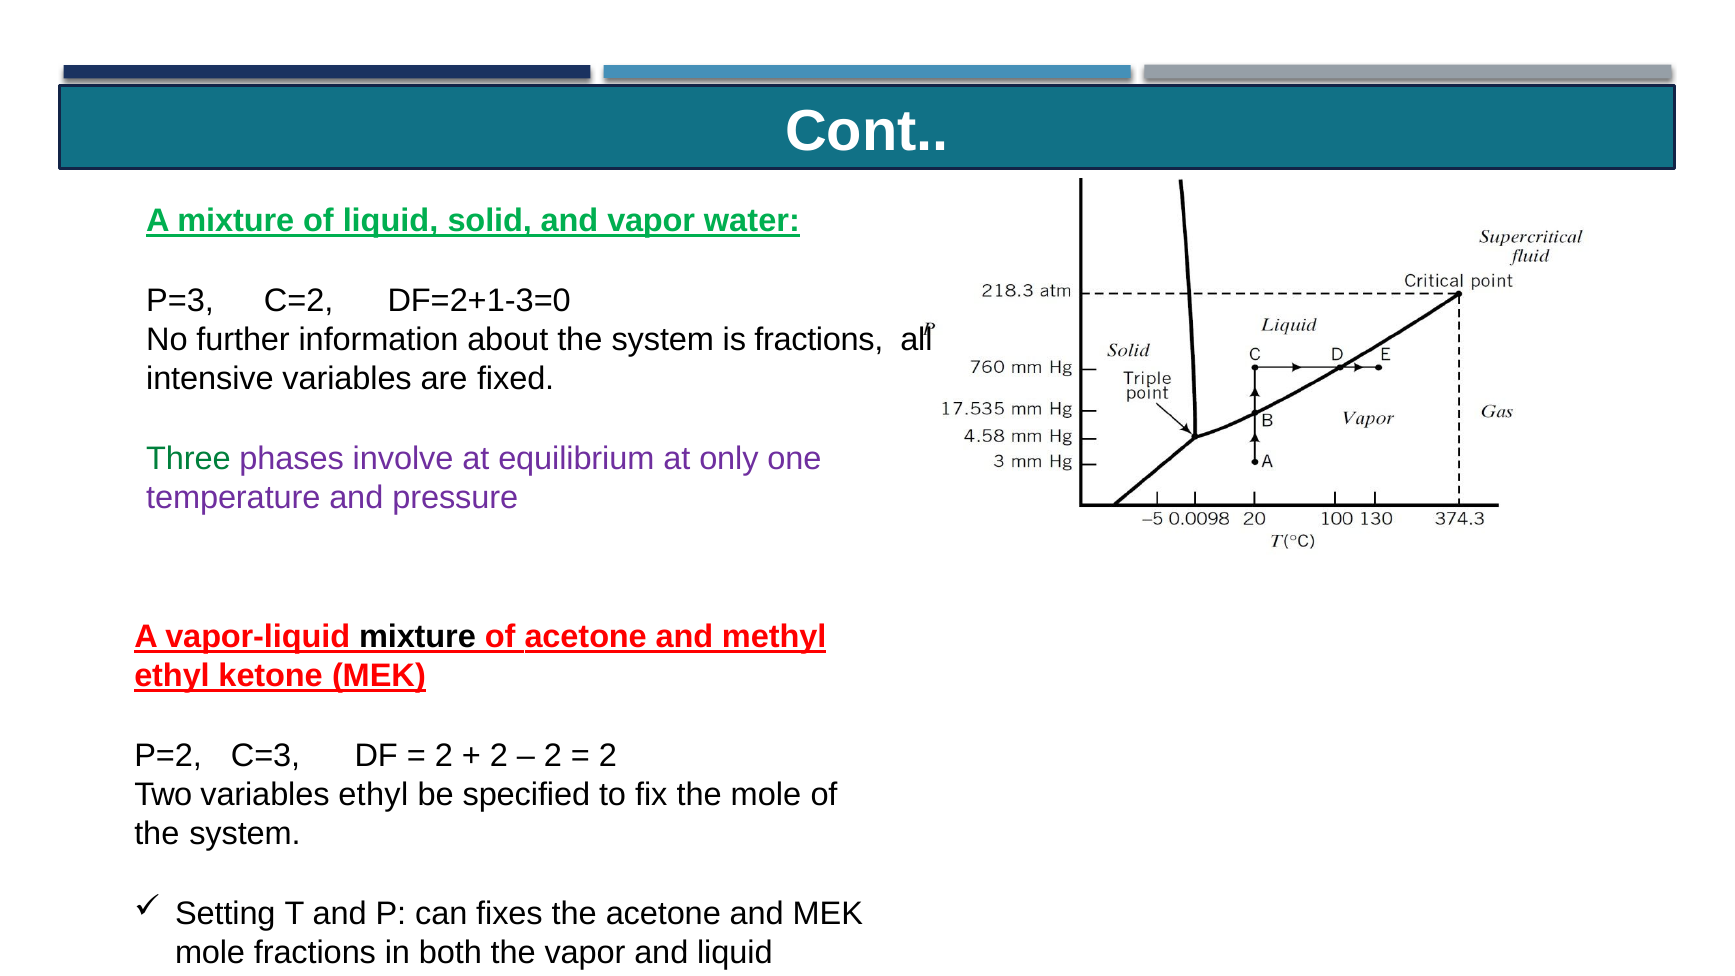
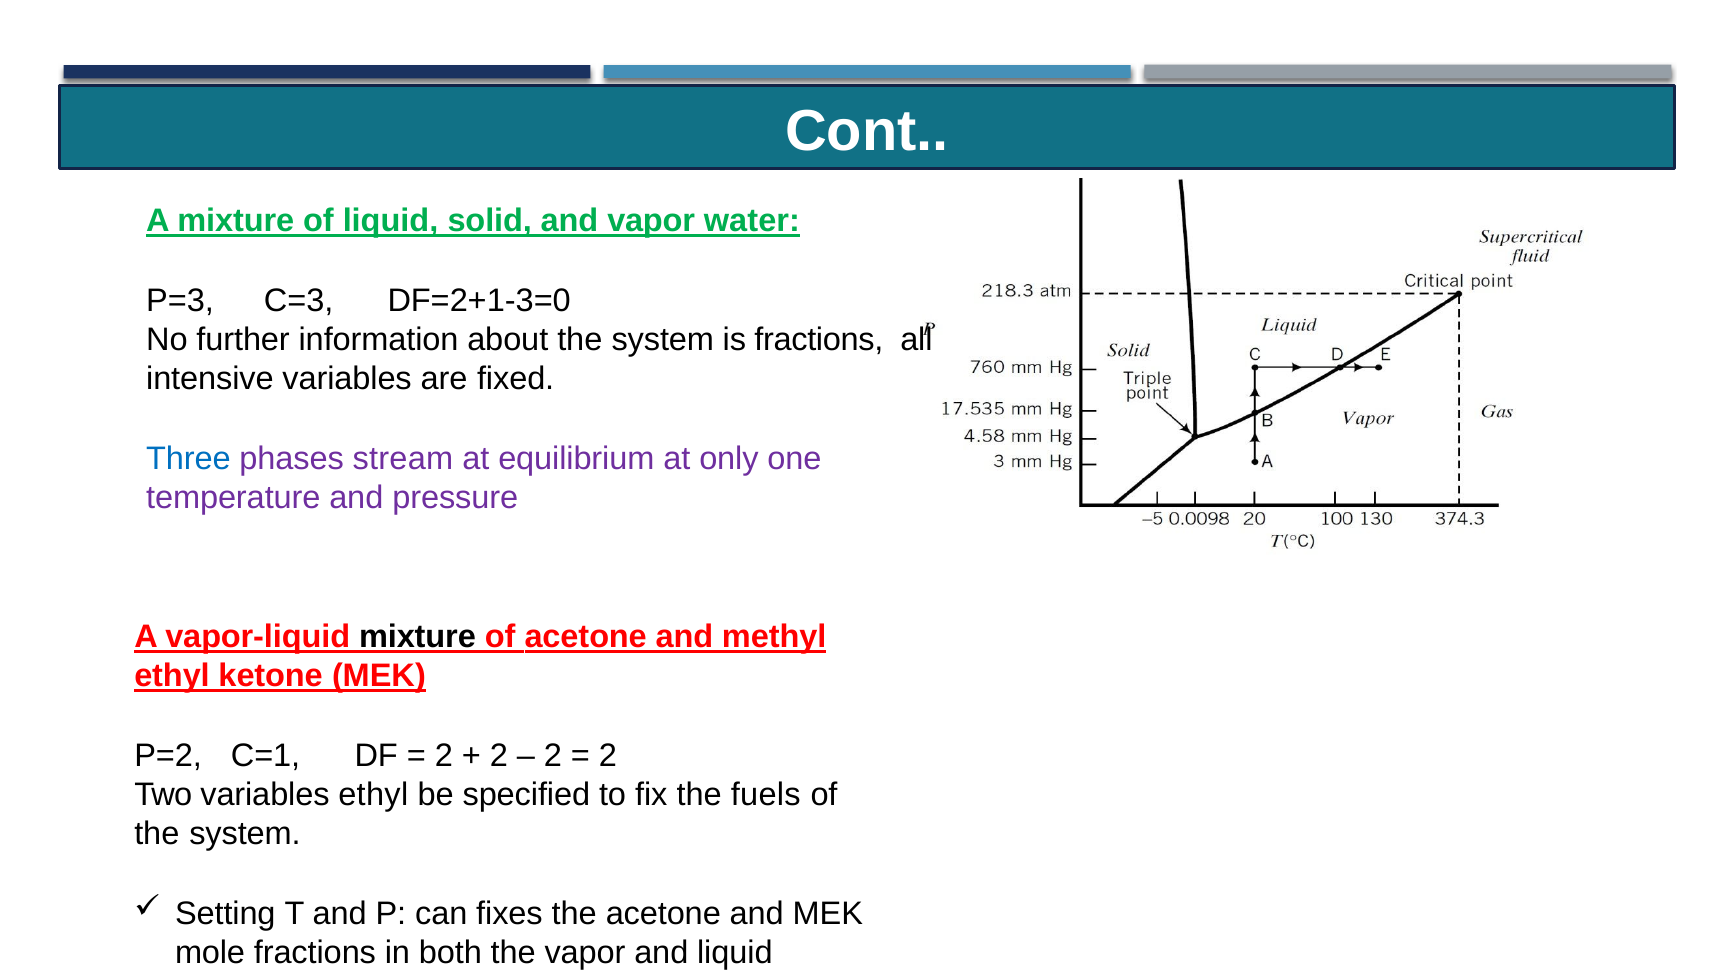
C=2: C=2 -> C=3
Three colour: green -> blue
involve: involve -> stream
C=3: C=3 -> C=1
the mole: mole -> fuels
